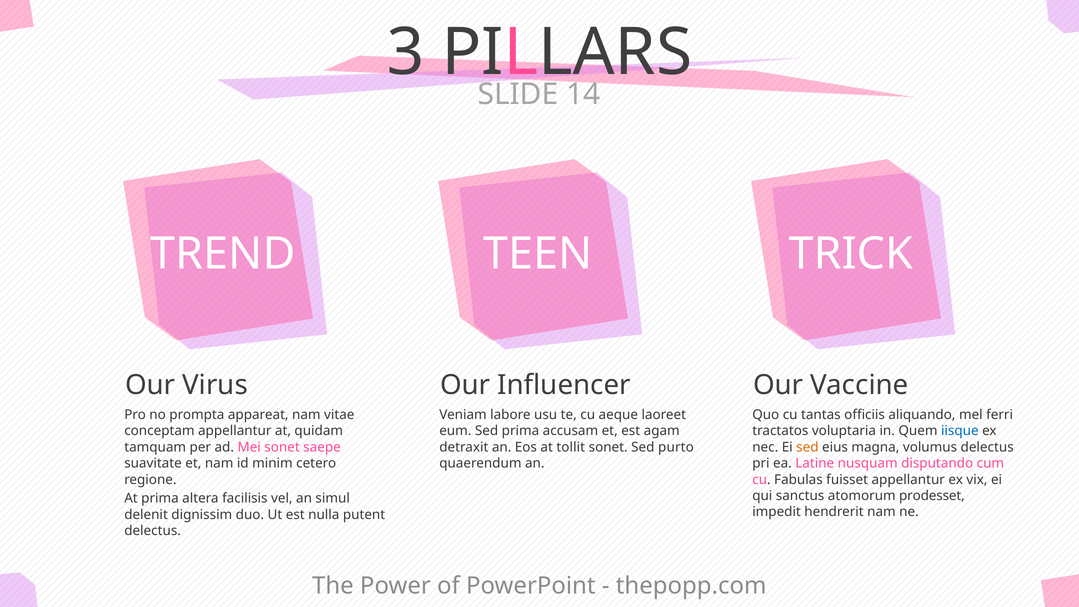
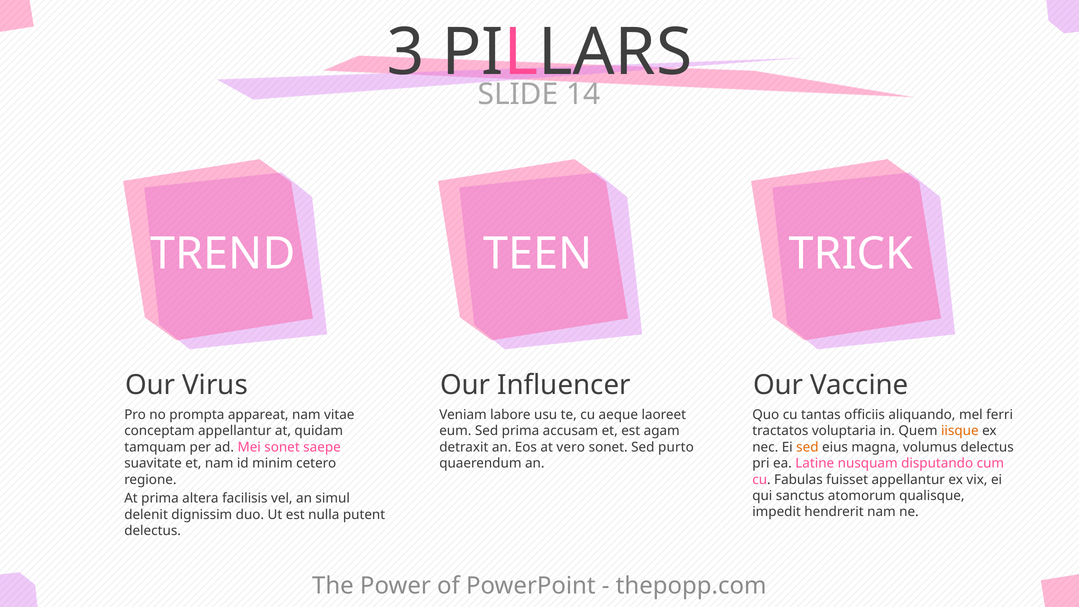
iisque colour: blue -> orange
tollit: tollit -> vero
prodesset: prodesset -> qualisque
